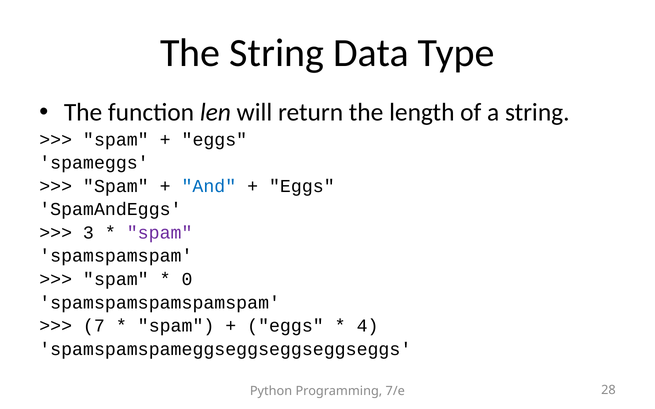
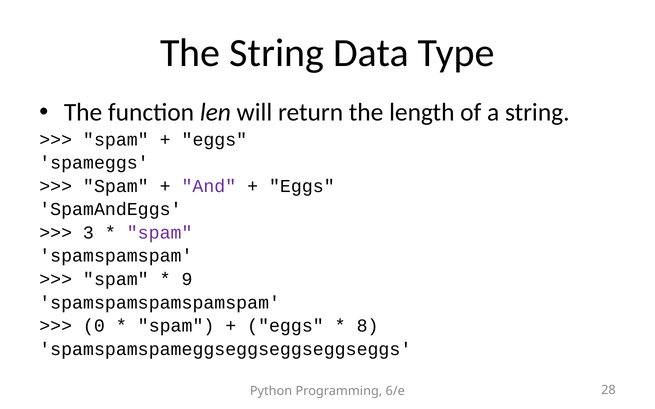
And colour: blue -> purple
0: 0 -> 9
7: 7 -> 0
4: 4 -> 8
7/e: 7/e -> 6/e
